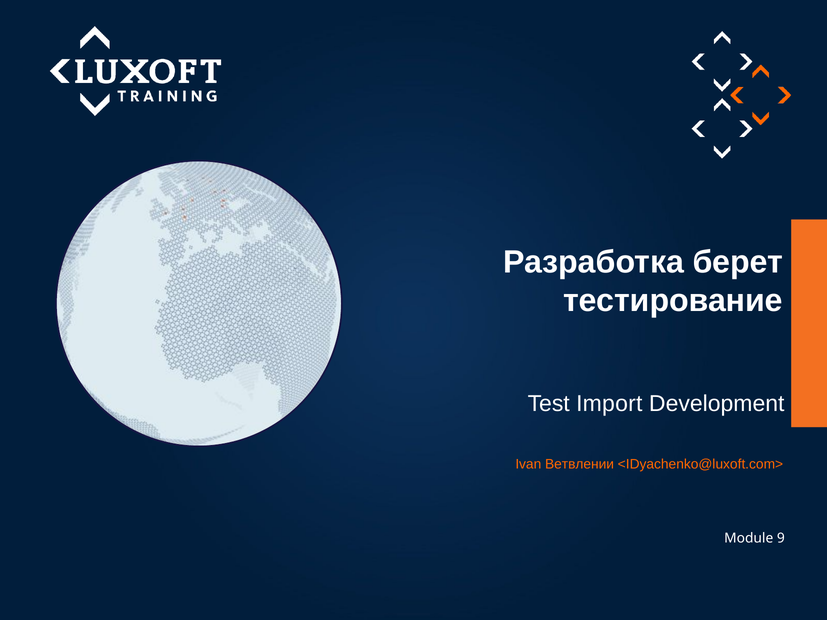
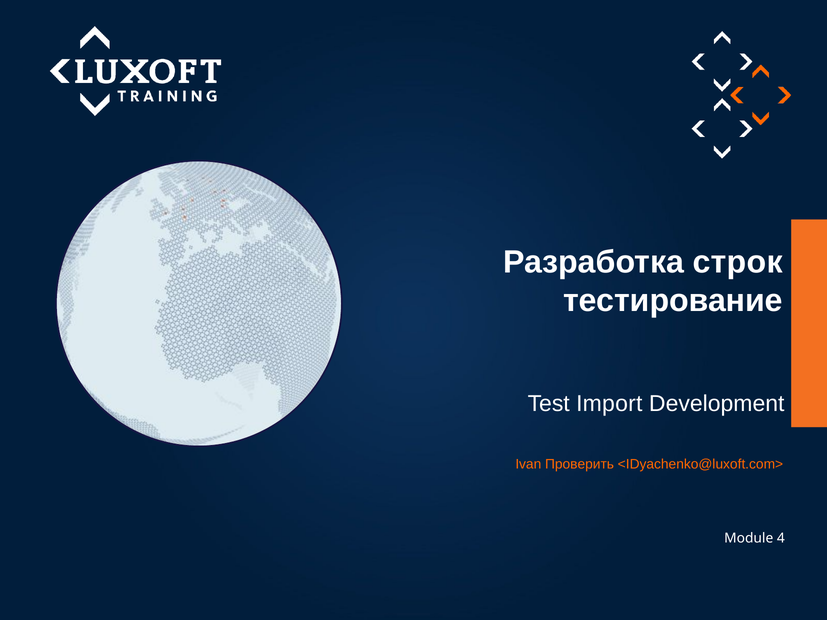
берет: берет -> строк
Ветвлении: Ветвлении -> Проверить
9: 9 -> 4
